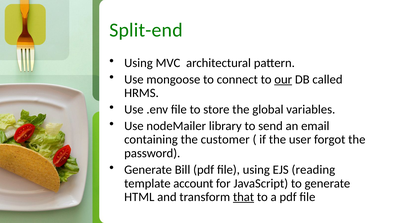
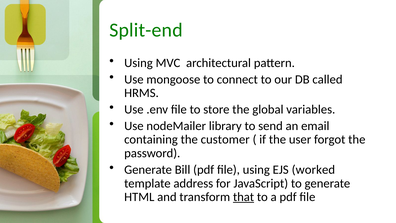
our underline: present -> none
reading: reading -> worked
account: account -> address
